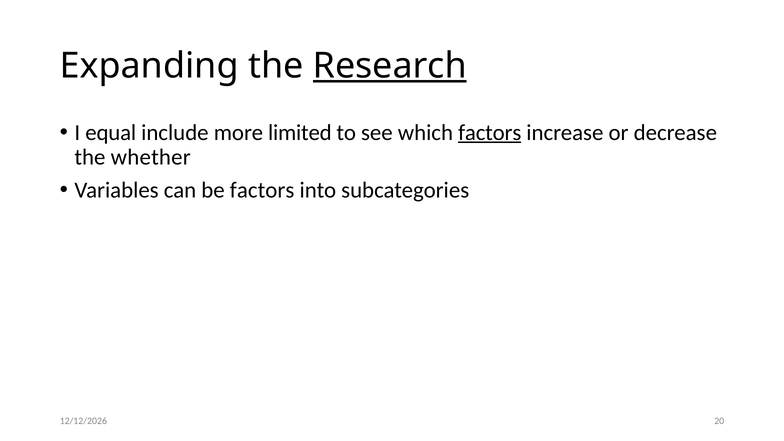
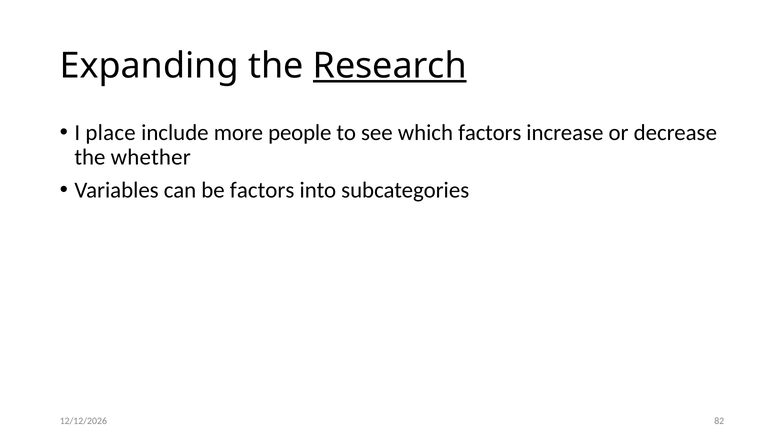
equal: equal -> place
limited: limited -> people
factors at (490, 133) underline: present -> none
20: 20 -> 82
